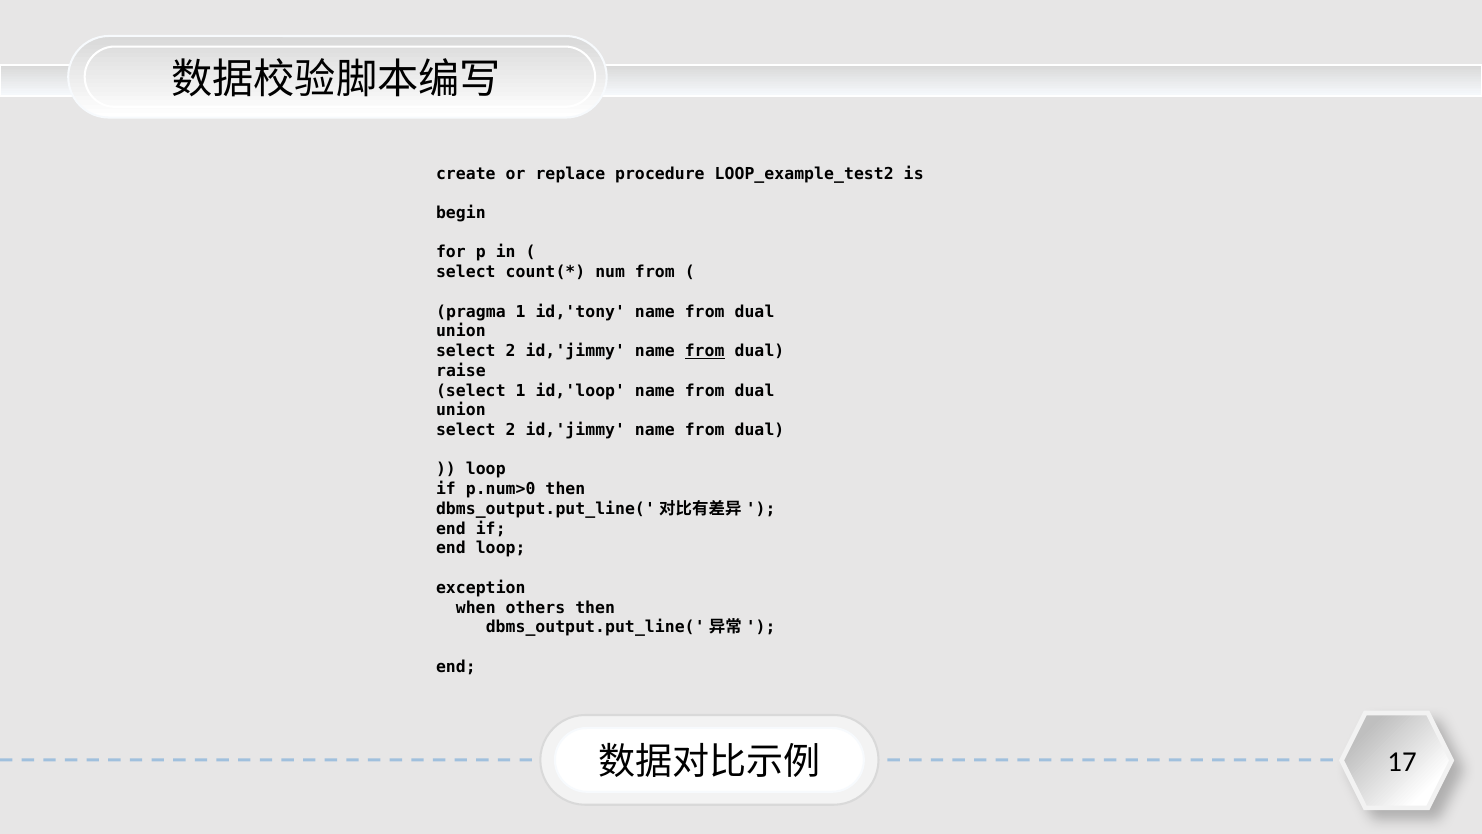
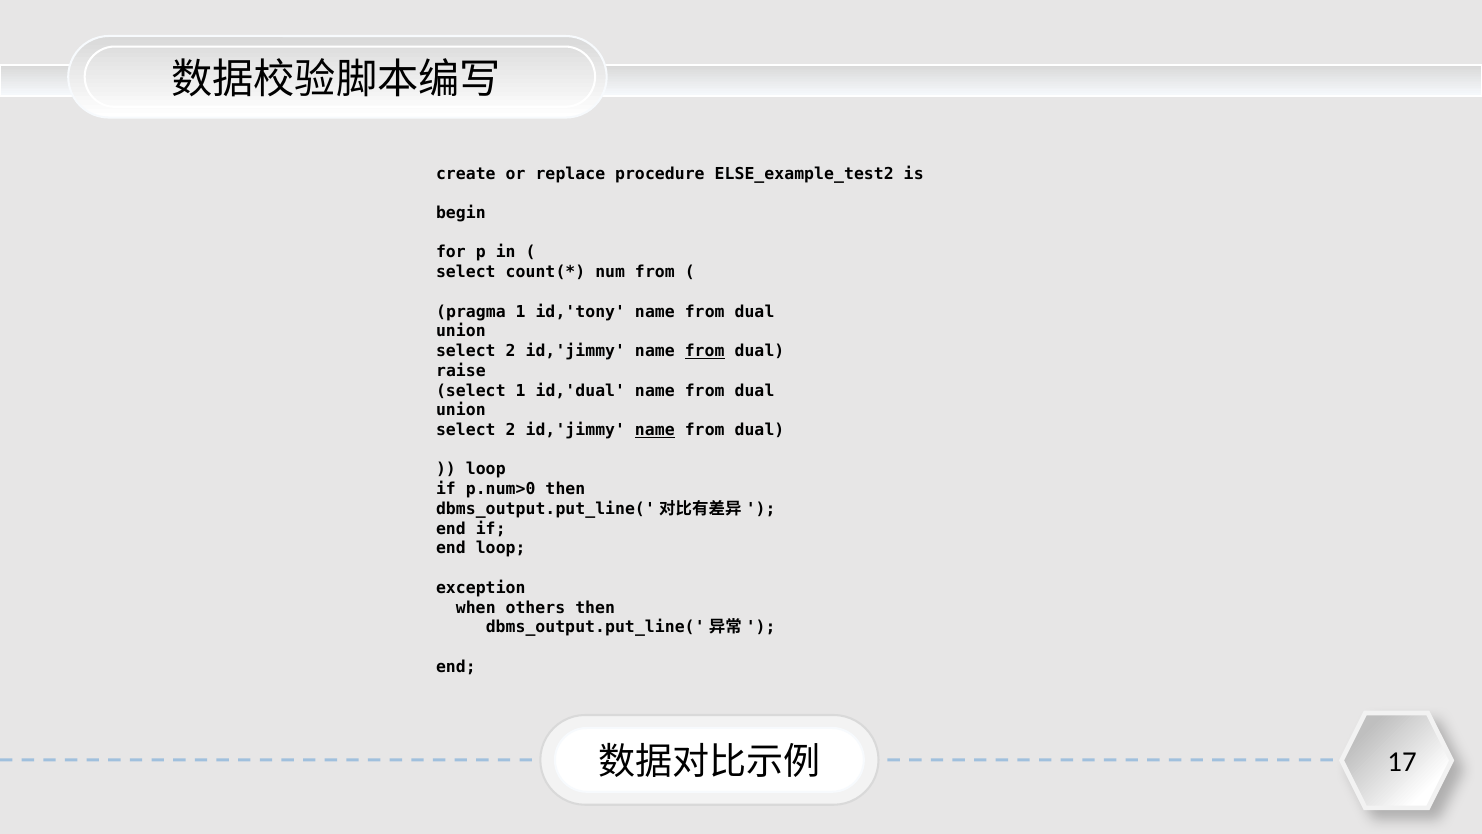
LOOP_example_test2: LOOP_example_test2 -> ELSE_example_test2
id,'loop: id,'loop -> id,'dual
name at (655, 430) underline: none -> present
